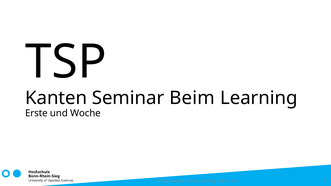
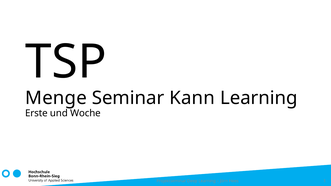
Kanten: Kanten -> Menge
Beim: Beim -> Kann
